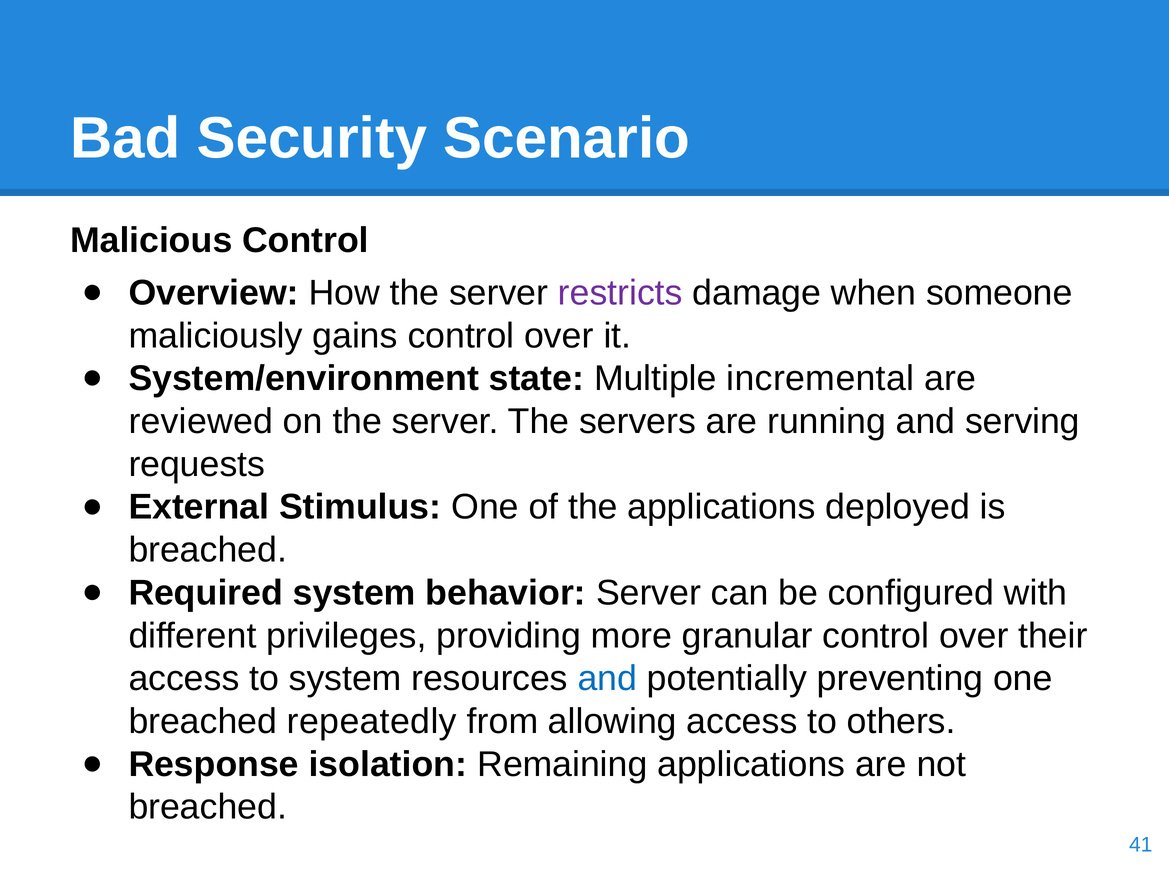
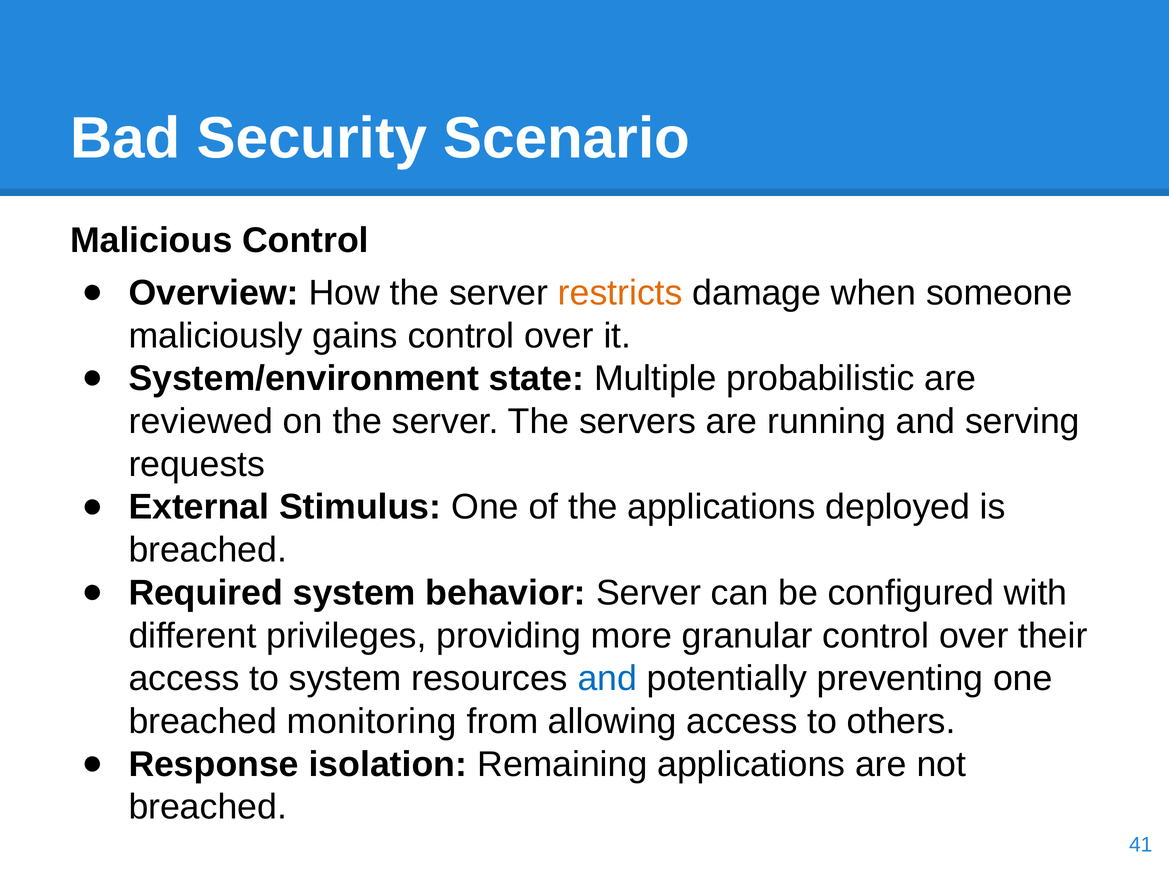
restricts colour: purple -> orange
incremental: incremental -> probabilistic
repeatedly: repeatedly -> monitoring
